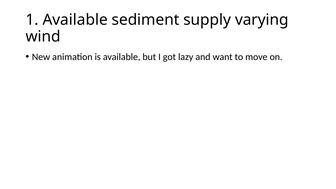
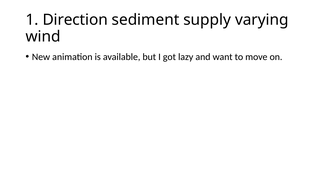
1 Available: Available -> Direction
